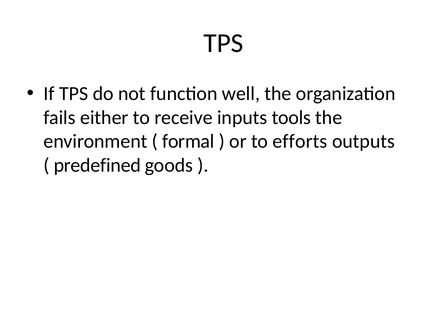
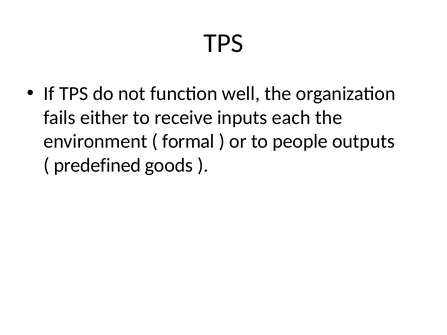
tools: tools -> each
efforts: efforts -> people
